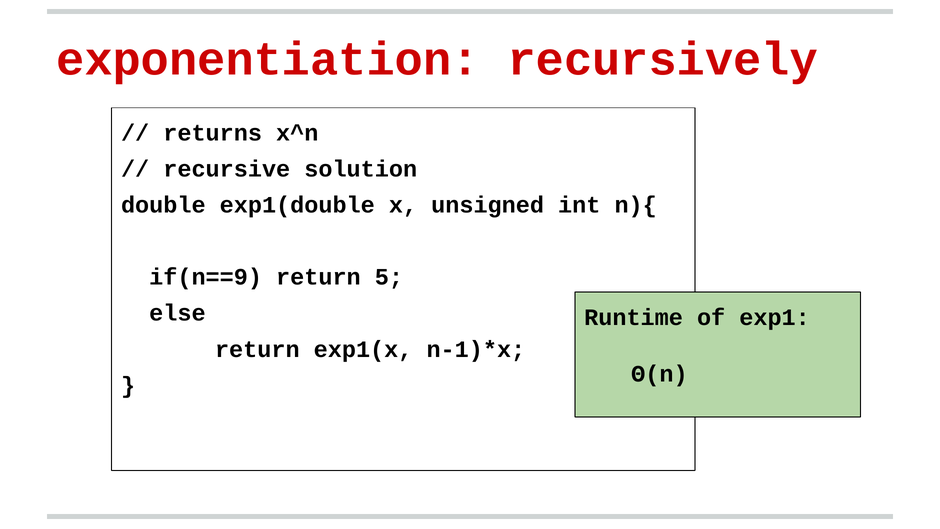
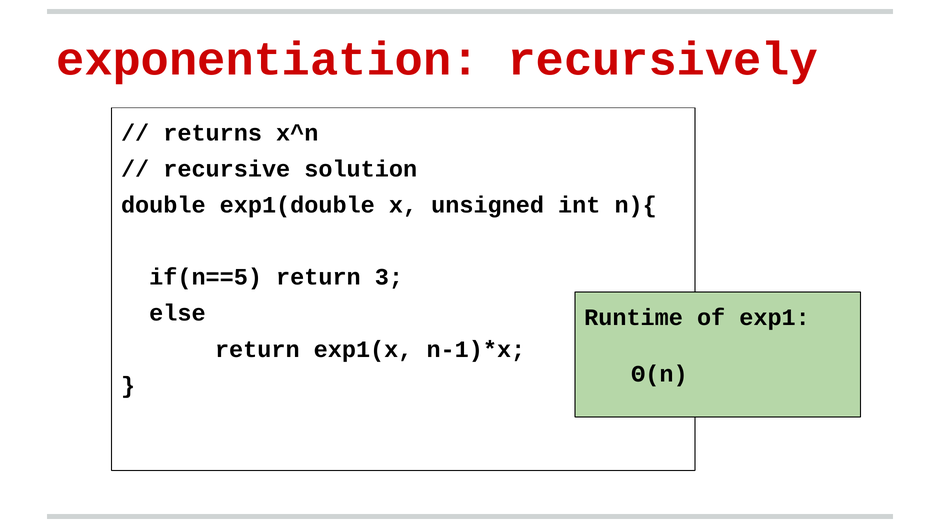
if(n==9: if(n==9 -> if(n==5
5: 5 -> 3
